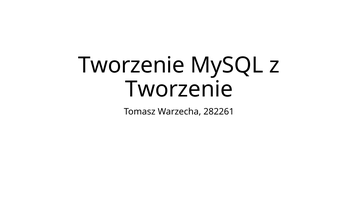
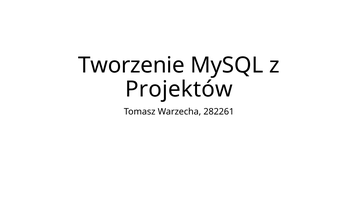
Tworzenie at (179, 89): Tworzenie -> Projektów
